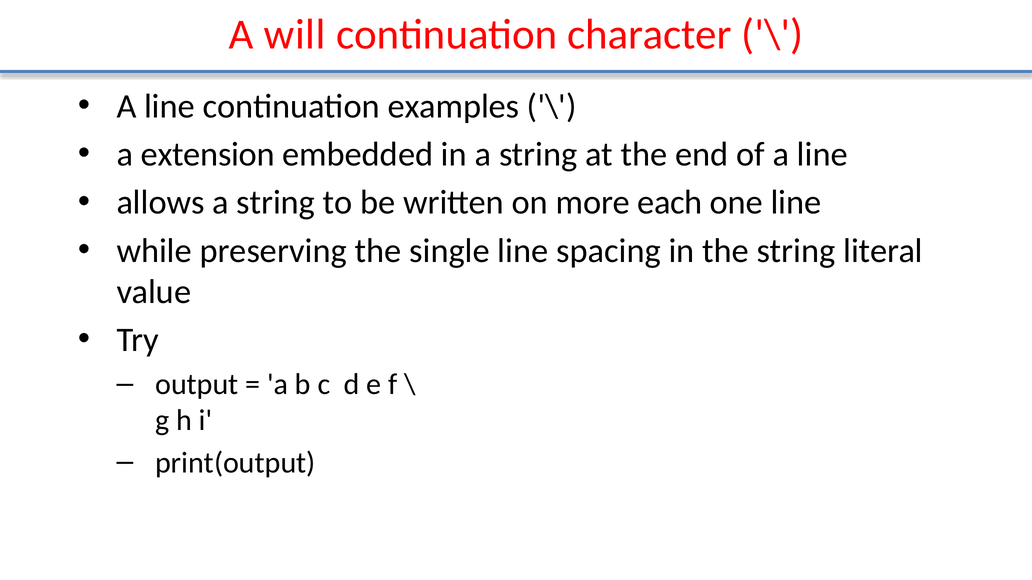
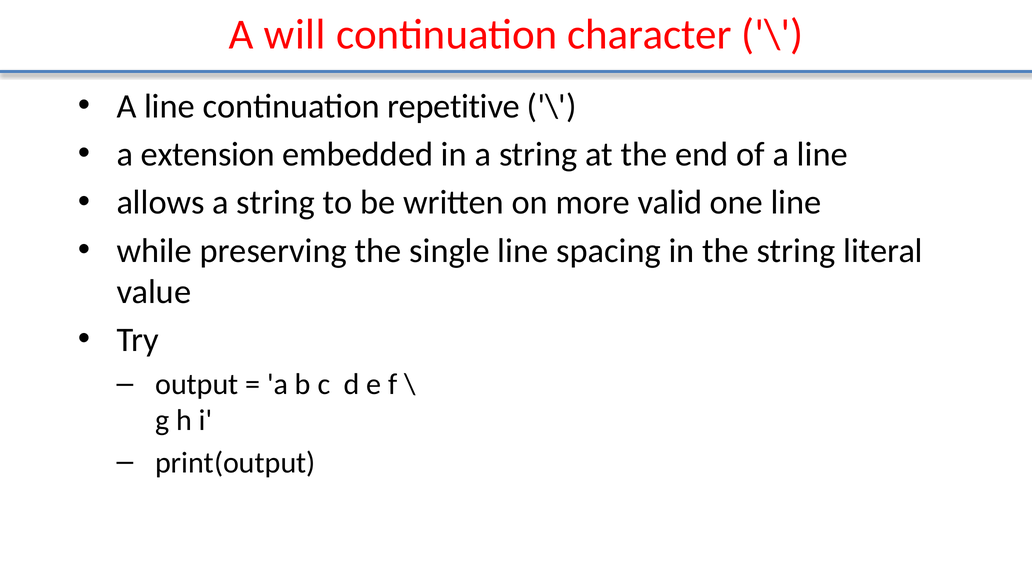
examples: examples -> repetitive
each: each -> valid
